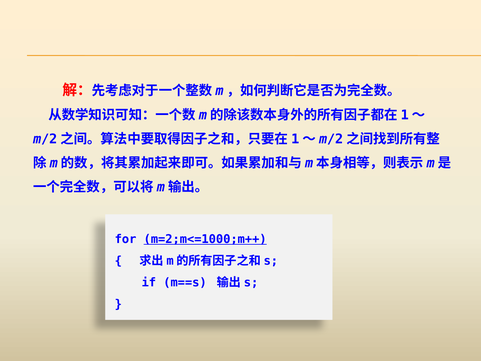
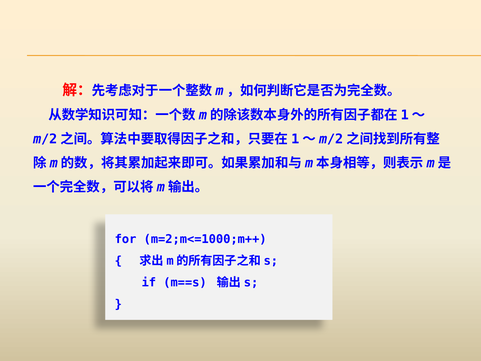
m=2;m<=1000;m++ underline: present -> none
